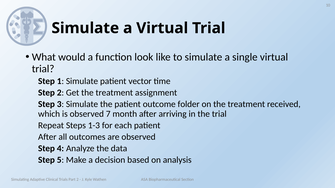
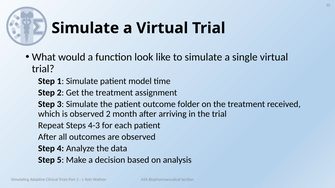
vector: vector -> model
observed 7: 7 -> 2
1-3: 1-3 -> 4-3
